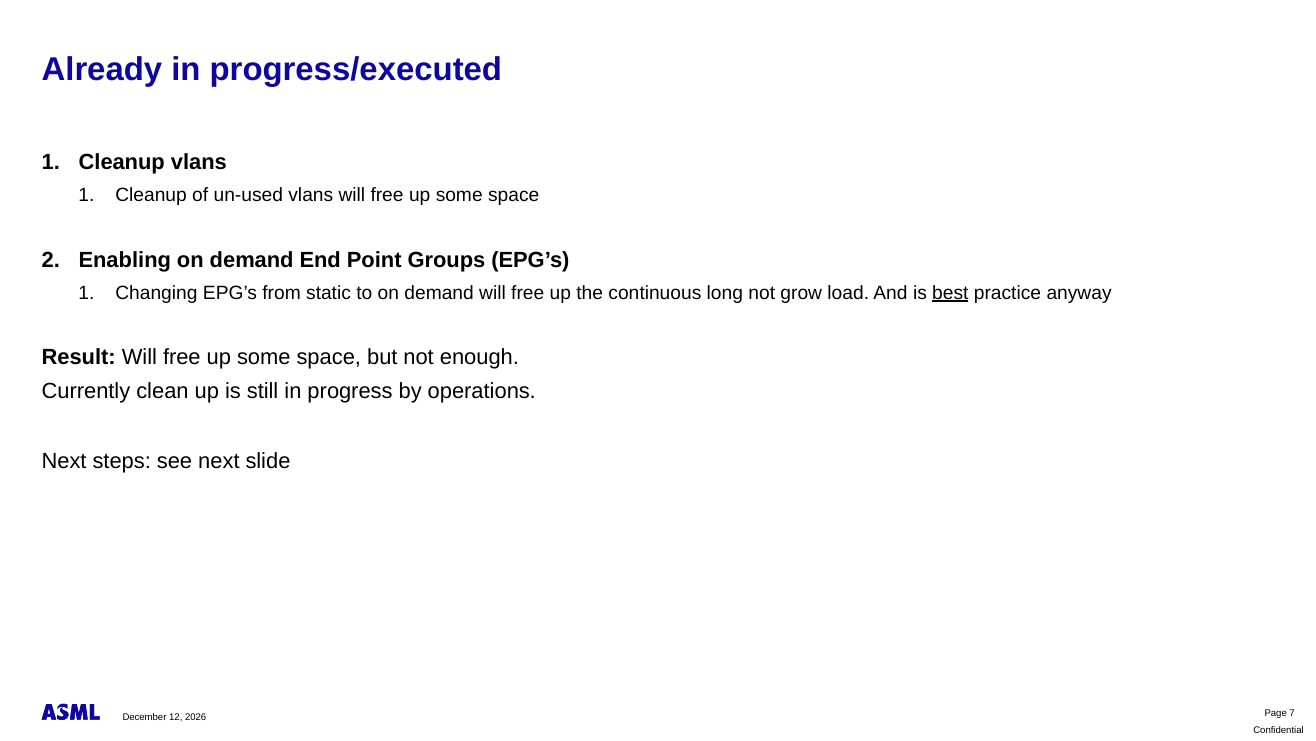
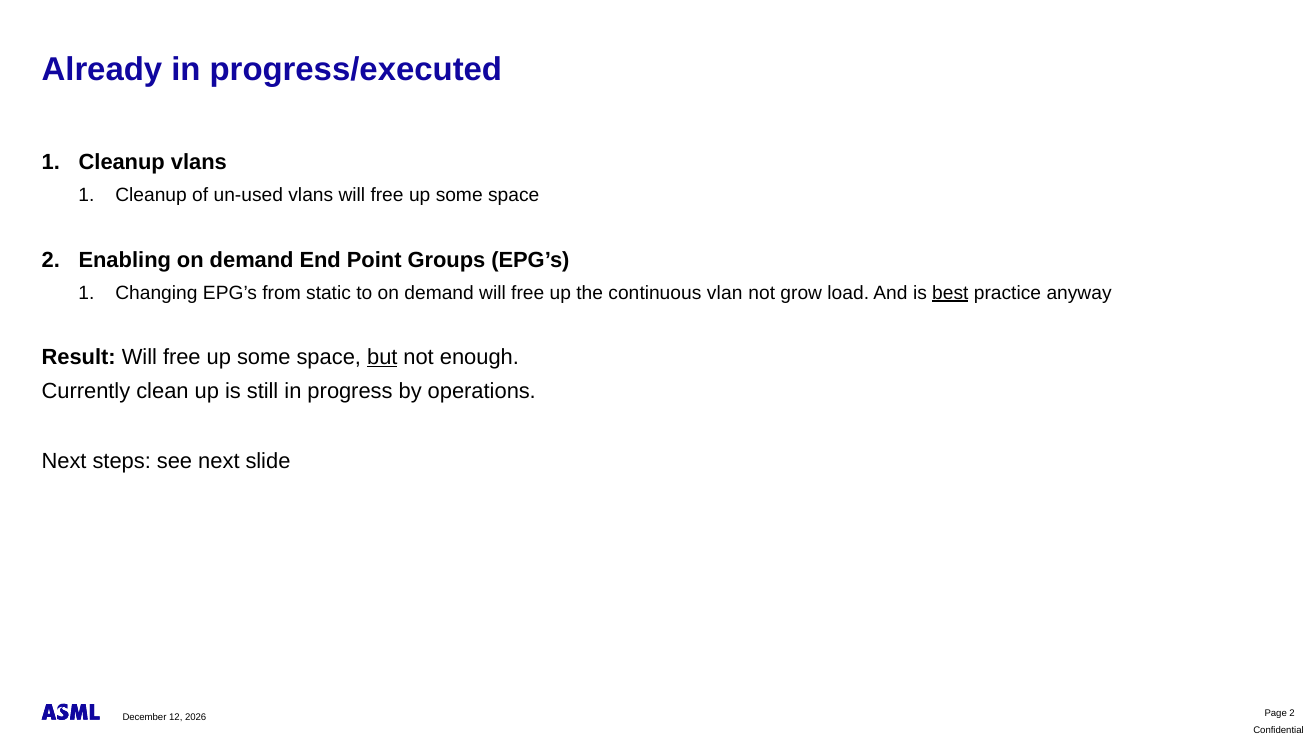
long: long -> vlan
but underline: none -> present
Page 7: 7 -> 2
